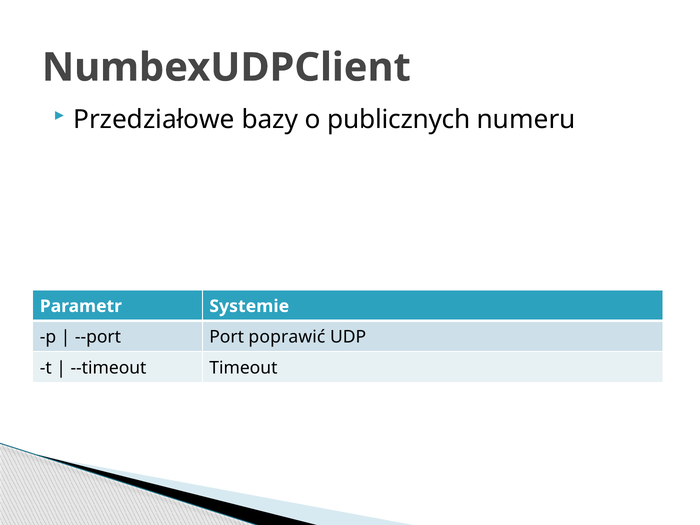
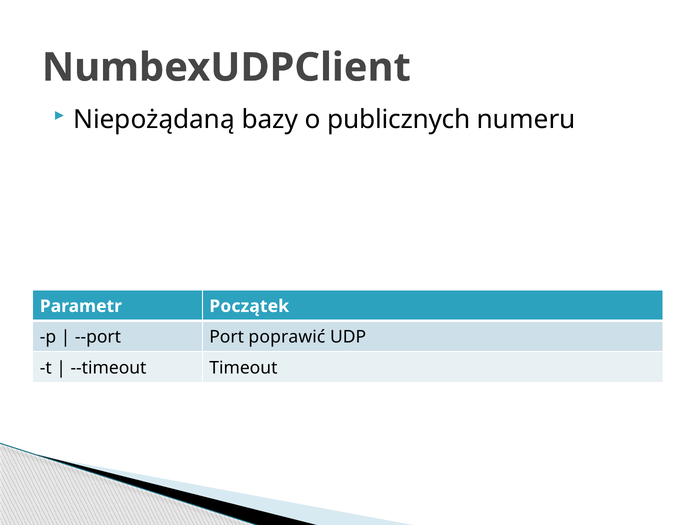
Przedziałowe: Przedziałowe -> Niepożądaną
Systemie: Systemie -> Początek
